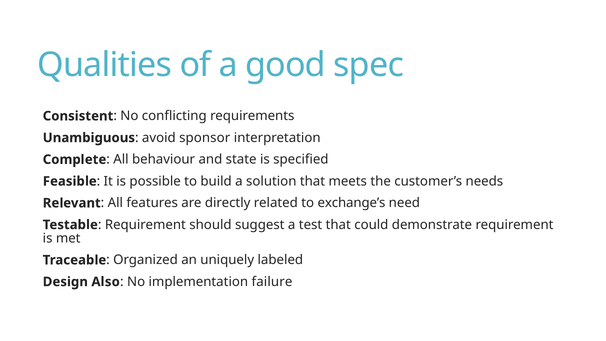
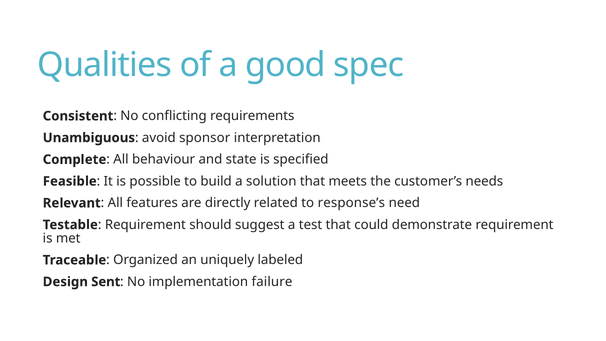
exchange’s: exchange’s -> response’s
Also: Also -> Sent
